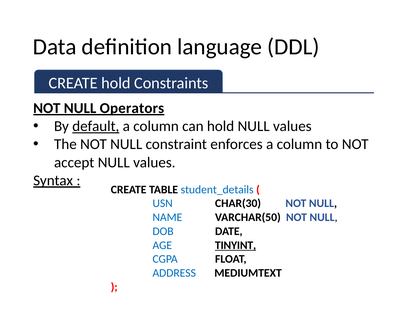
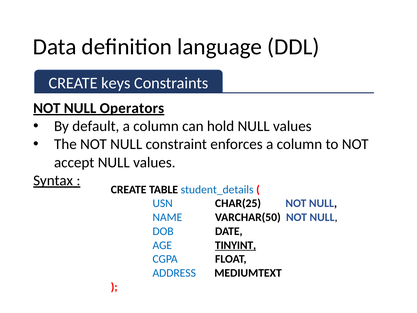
CREATE hold: hold -> keys
default underline: present -> none
CHAR(30: CHAR(30 -> CHAR(25
